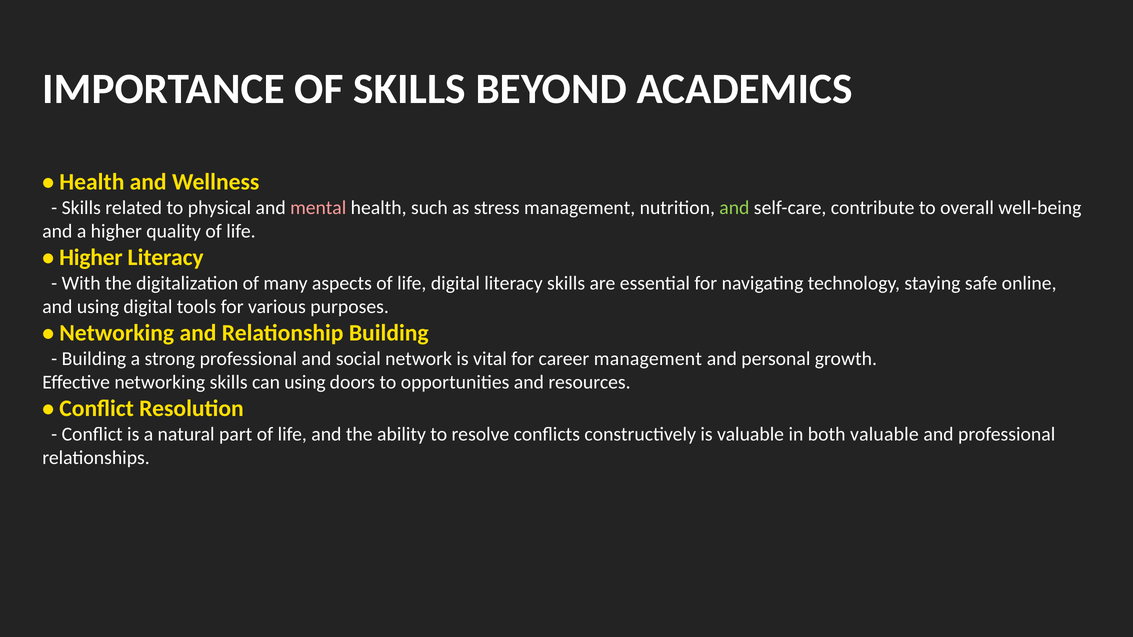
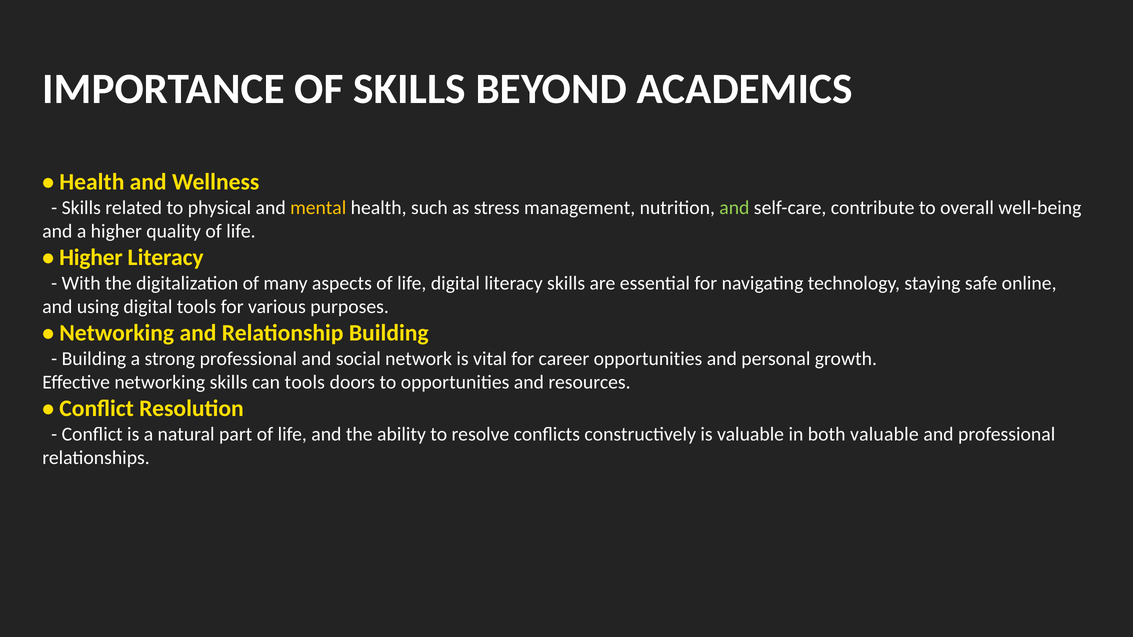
mental colour: pink -> yellow
career management: management -> opportunities
can using: using -> tools
